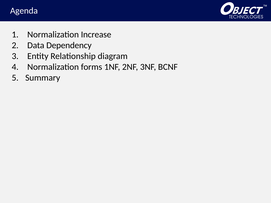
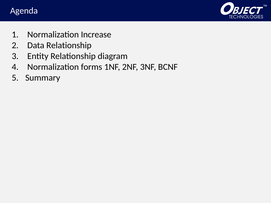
Data Dependency: Dependency -> Relationship
